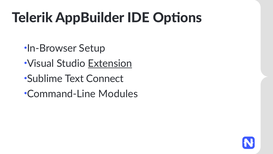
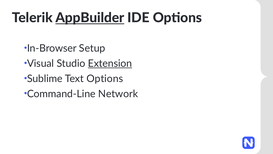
AppBuilder underline: none -> present
Text Connect: Connect -> Options
Modules: Modules -> Network
